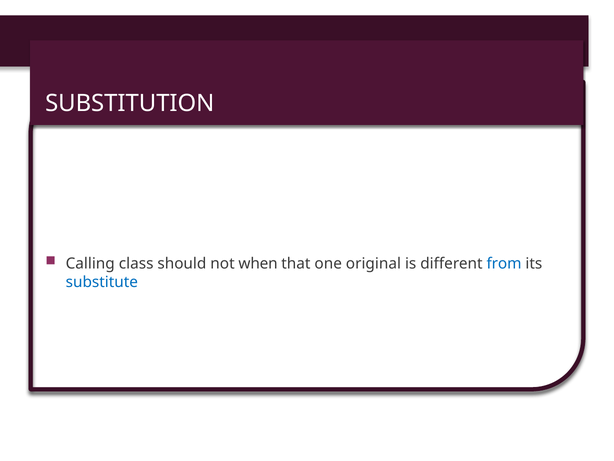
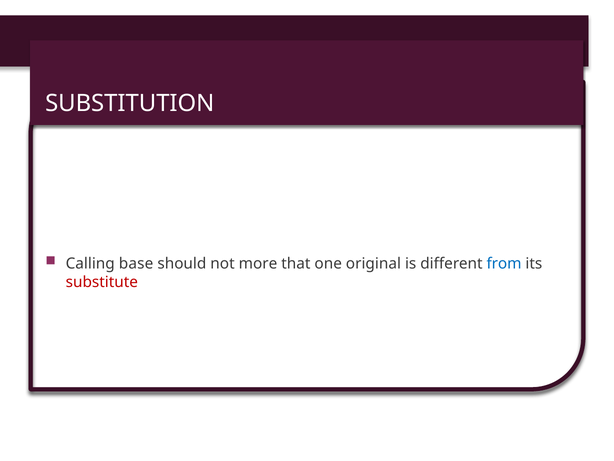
class: class -> base
when: when -> more
substitute colour: blue -> red
